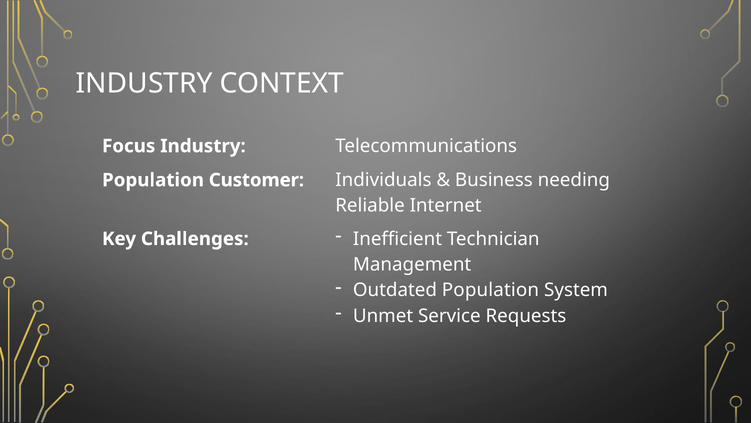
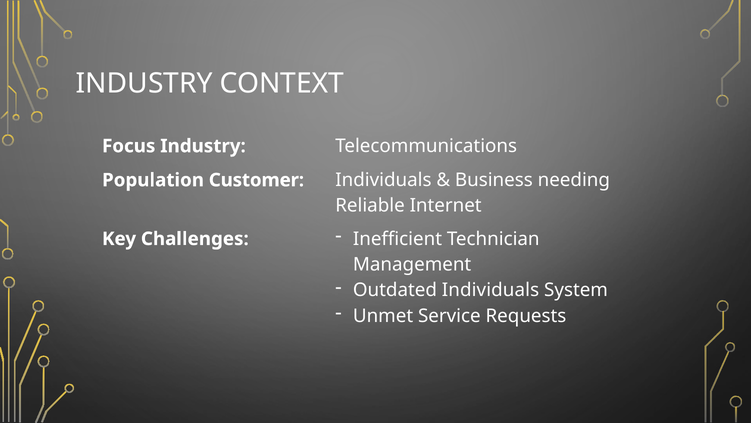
Outdated Population: Population -> Individuals
